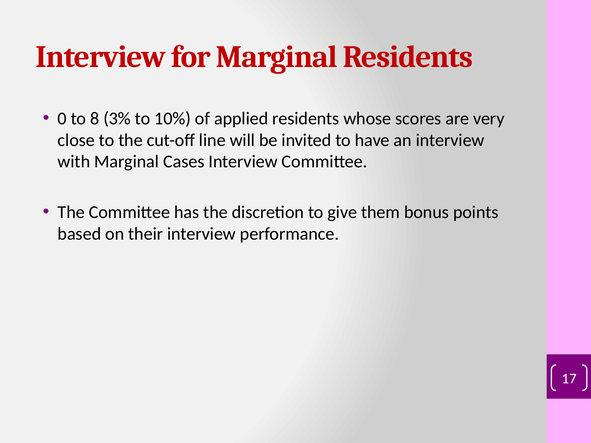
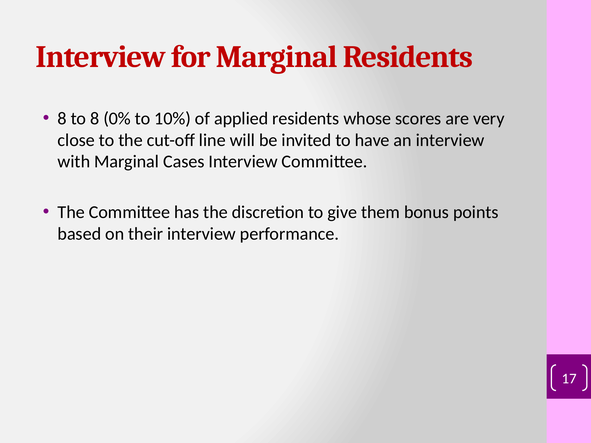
0 at (62, 118): 0 -> 8
3%: 3% -> 0%
